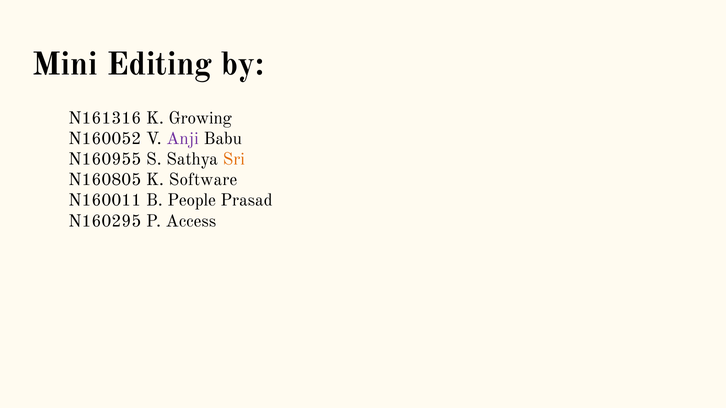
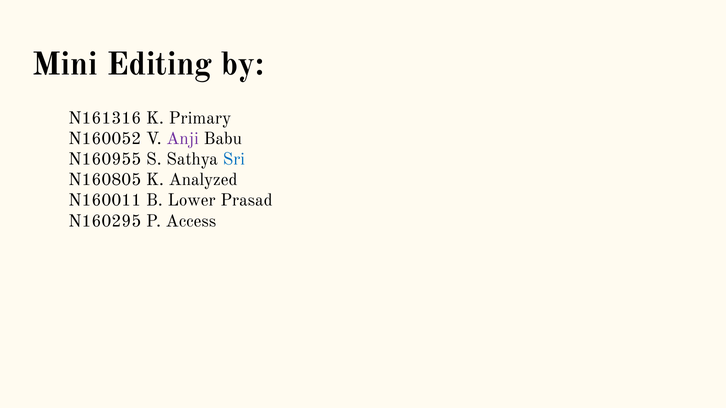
Growing: Growing -> Primary
Sri colour: orange -> blue
Software: Software -> Analyzed
People: People -> Lower
